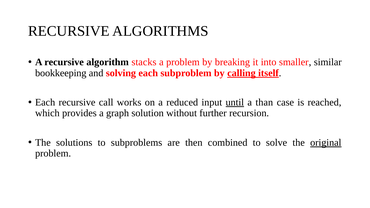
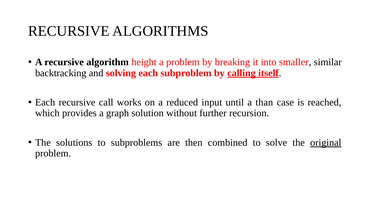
stacks: stacks -> height
bookkeeping: bookkeeping -> backtracking
until underline: present -> none
